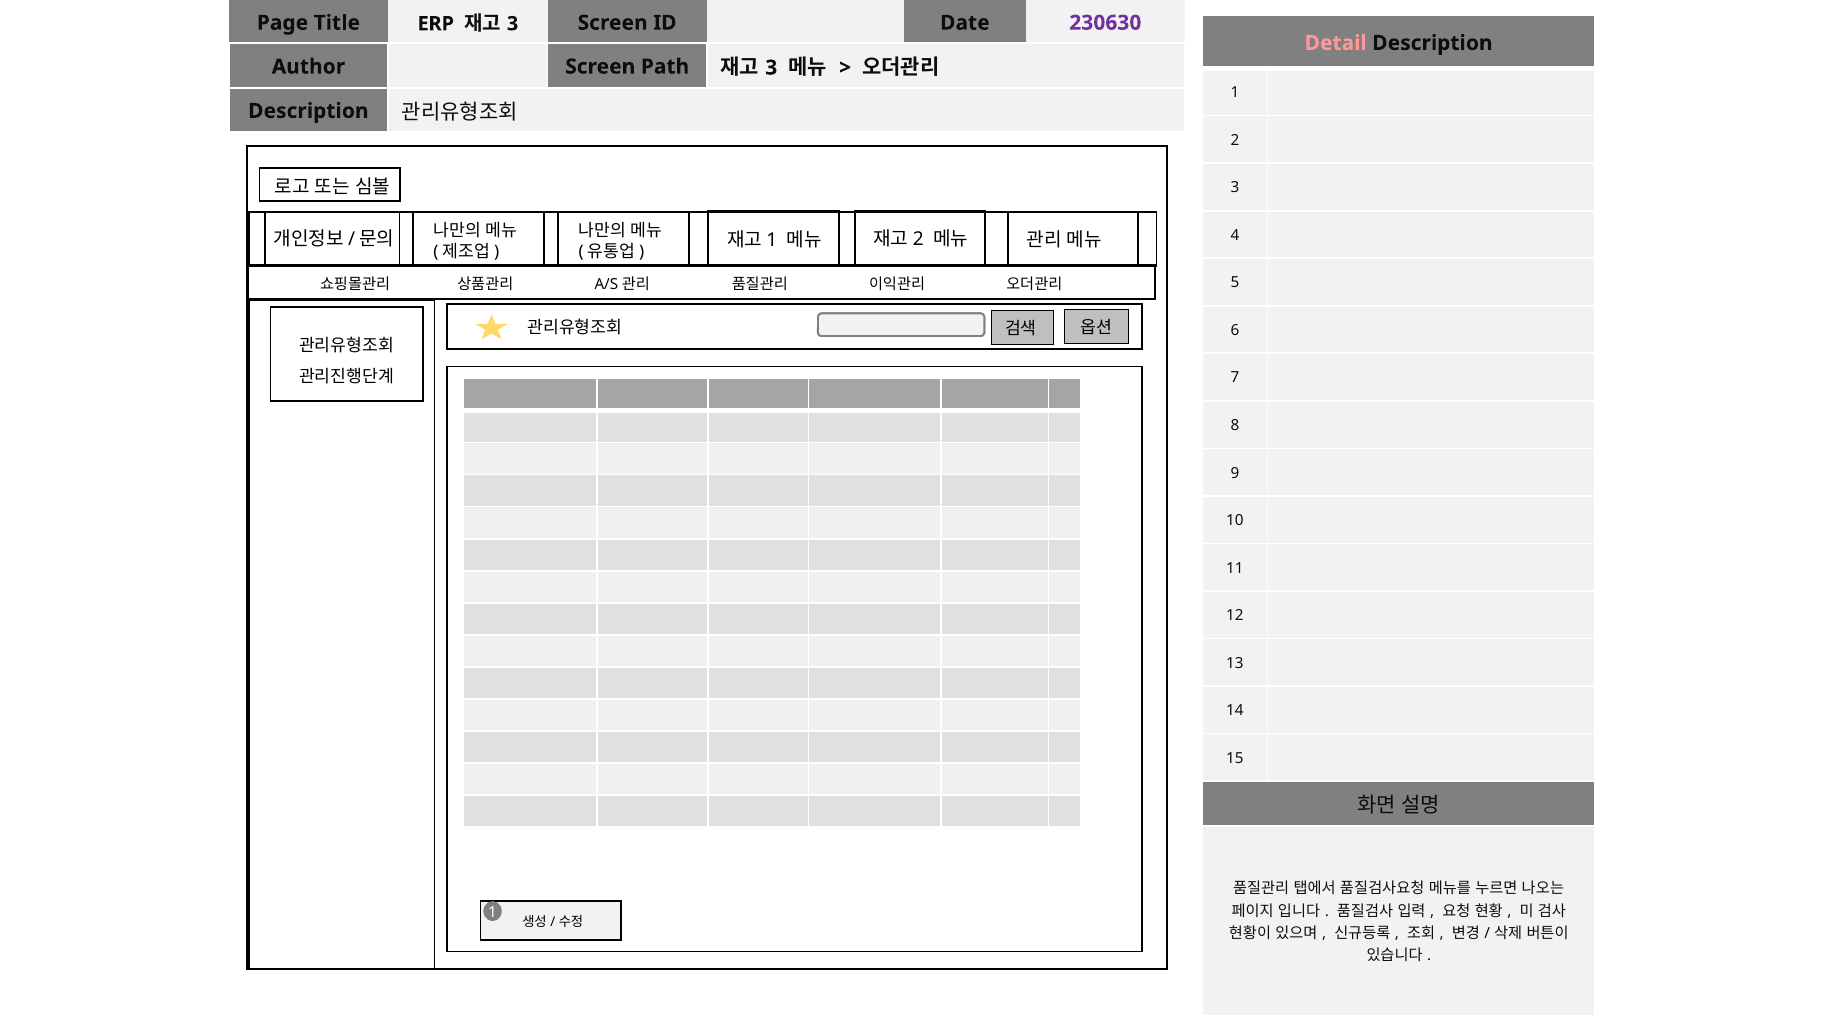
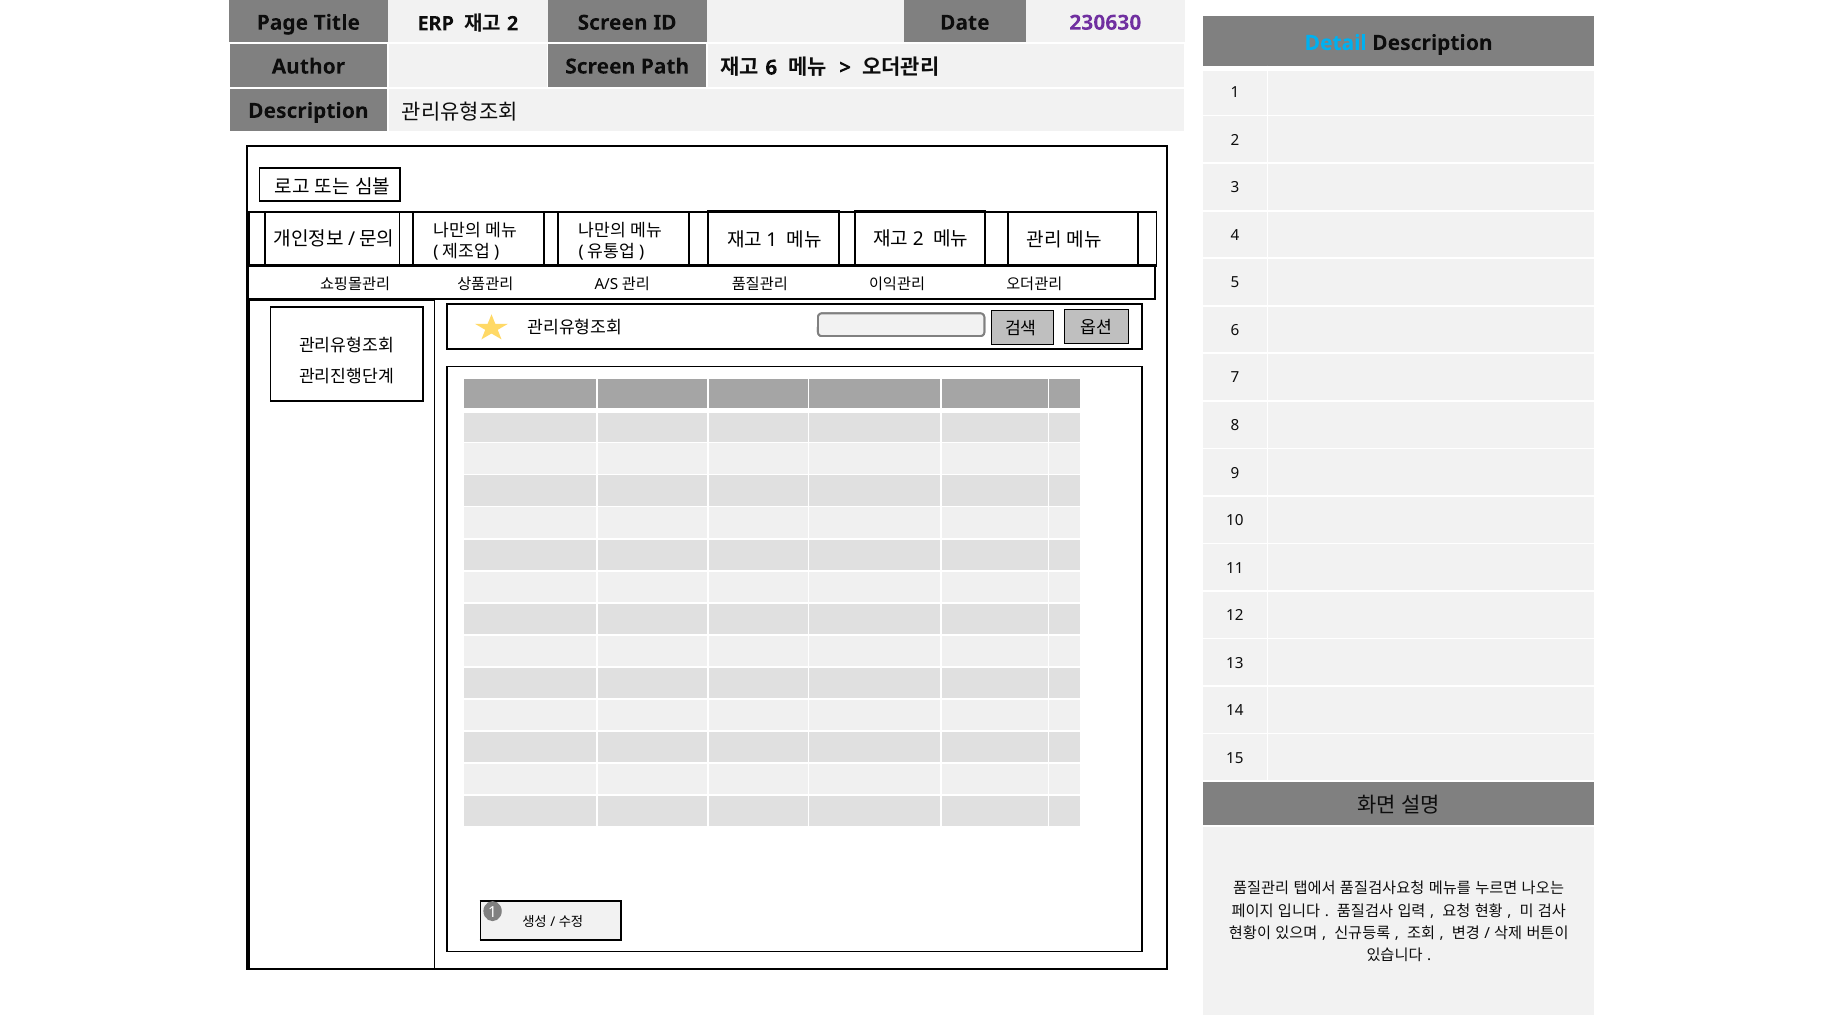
3 at (513, 24): 3 -> 2
Detail colour: pink -> light blue
3 at (771, 68): 3 -> 6
